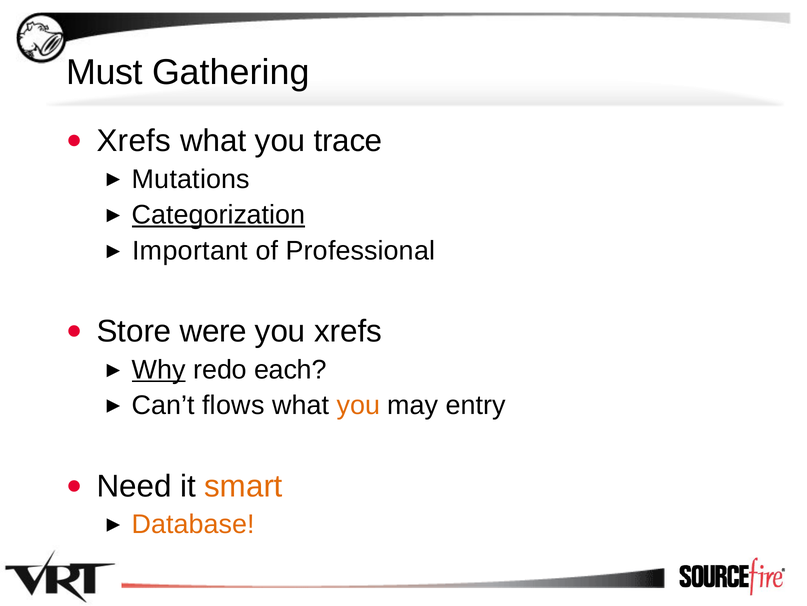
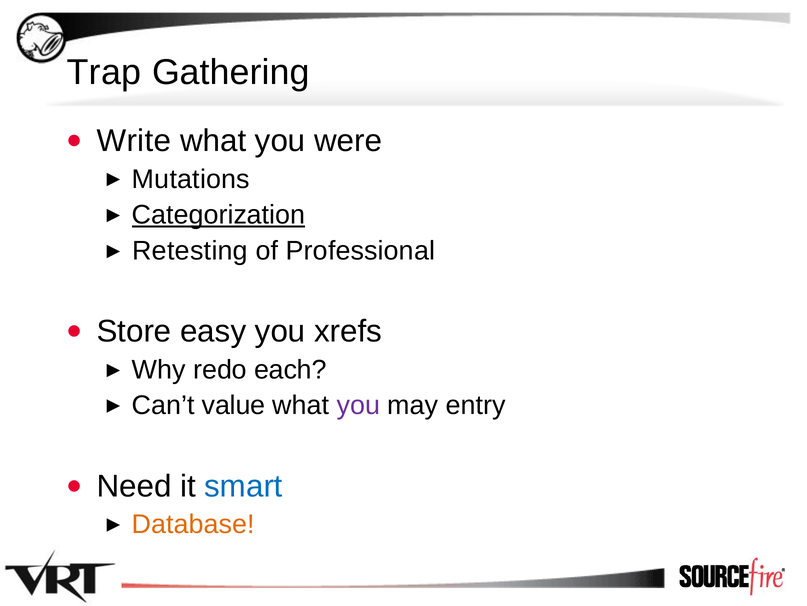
Must: Must -> Trap
Xrefs at (134, 141): Xrefs -> Write
trace: trace -> were
Important: Important -> Retesting
were: were -> easy
Why underline: present -> none
flows: flows -> value
you at (358, 405) colour: orange -> purple
smart colour: orange -> blue
